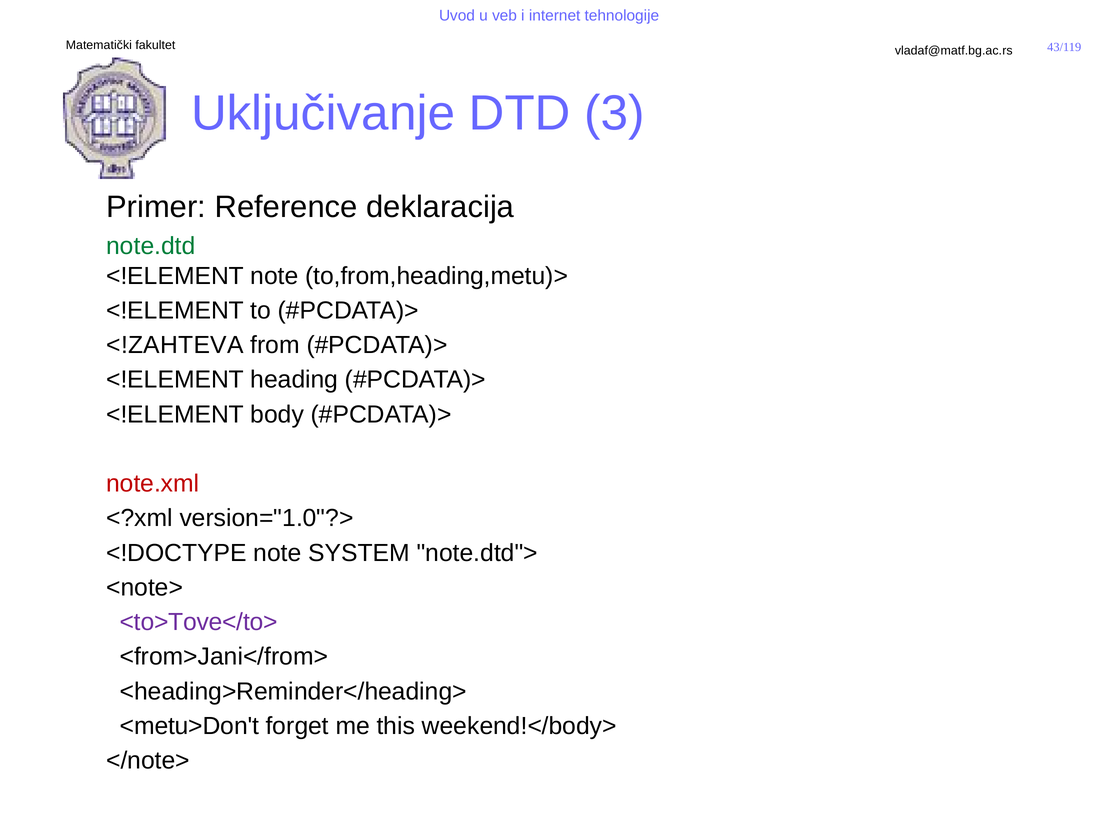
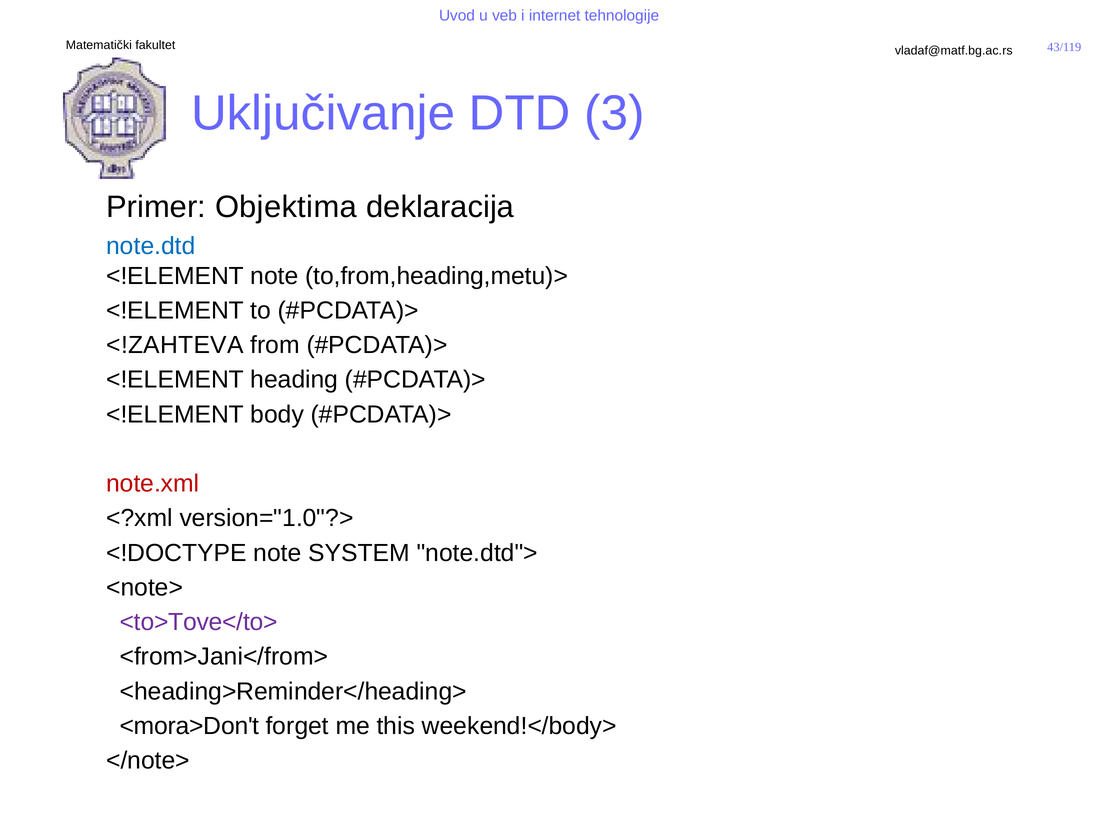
Reference: Reference -> Objektima
note.dtd colour: green -> blue
<metu>Don't: <metu>Don't -> <mora>Don't
